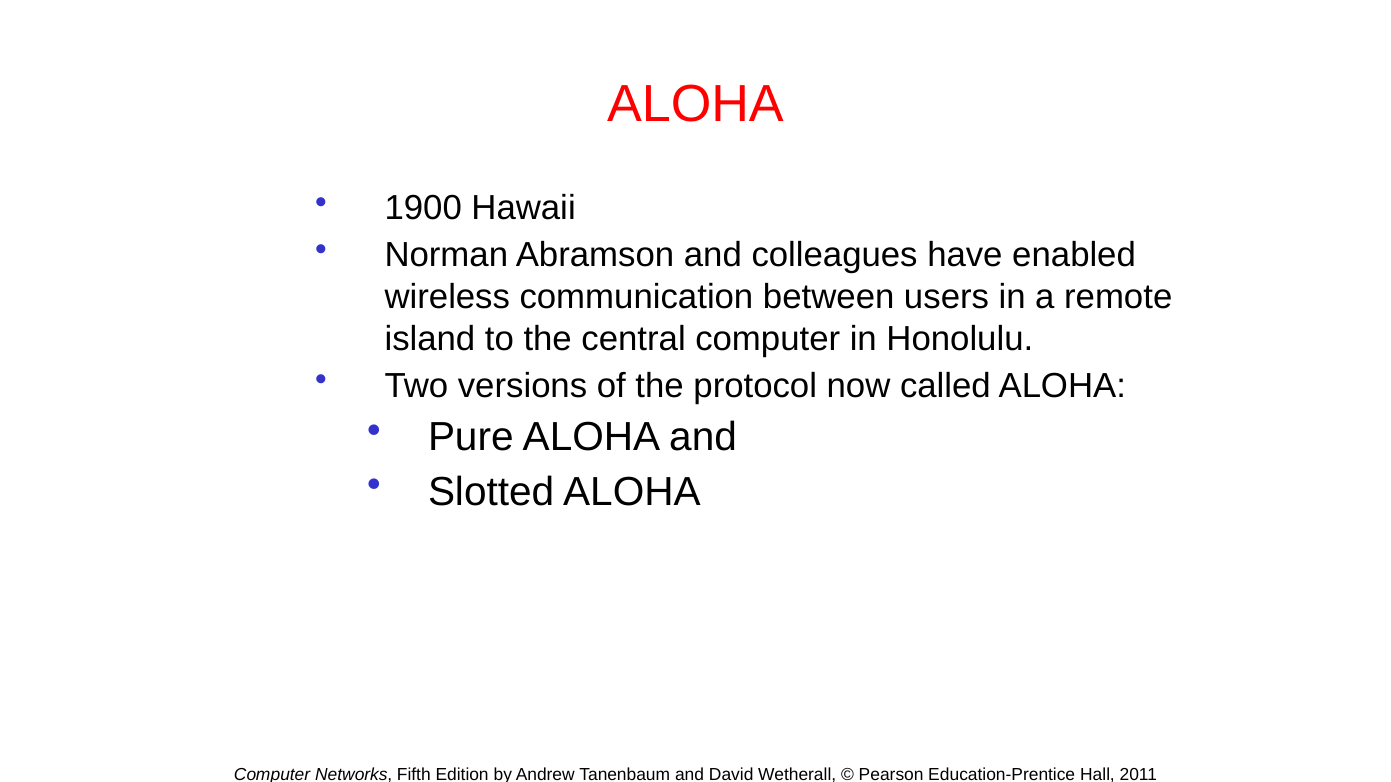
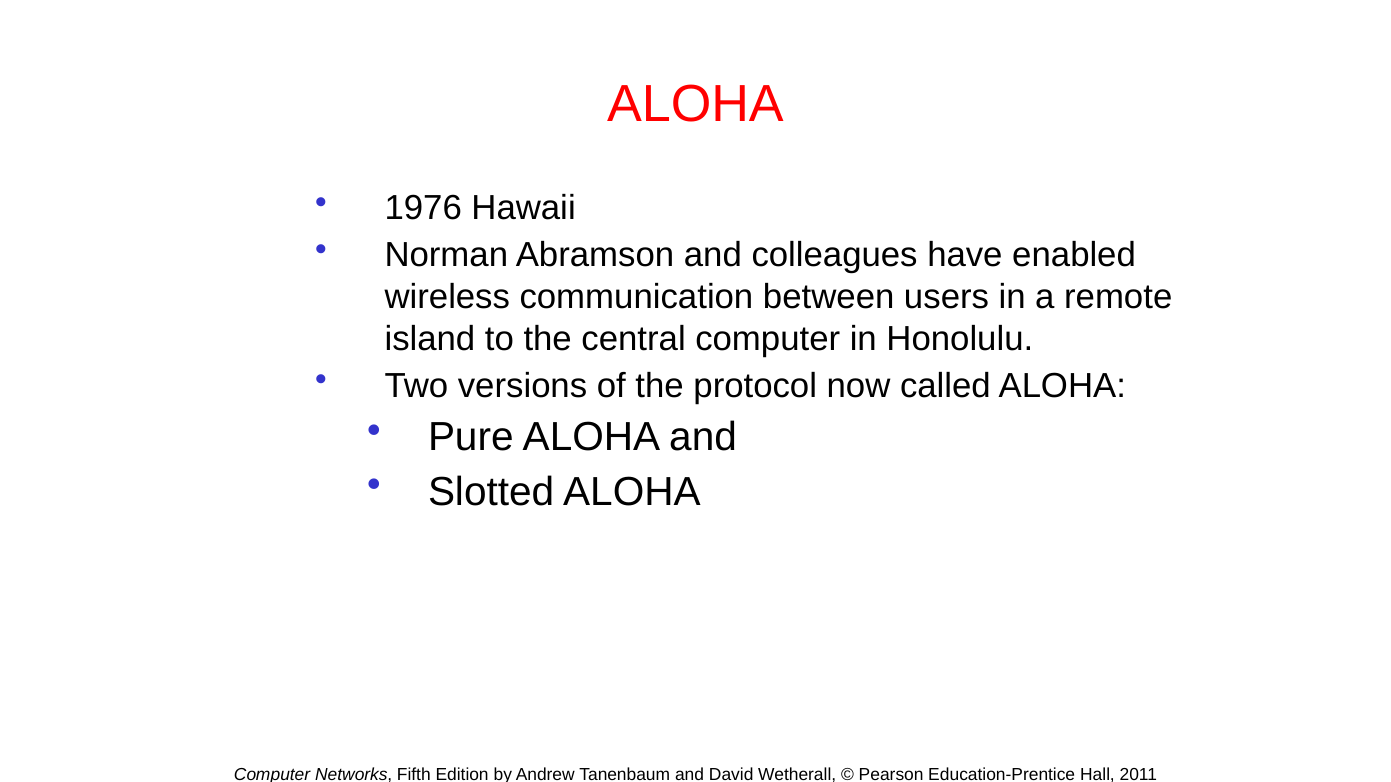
1900: 1900 -> 1976
